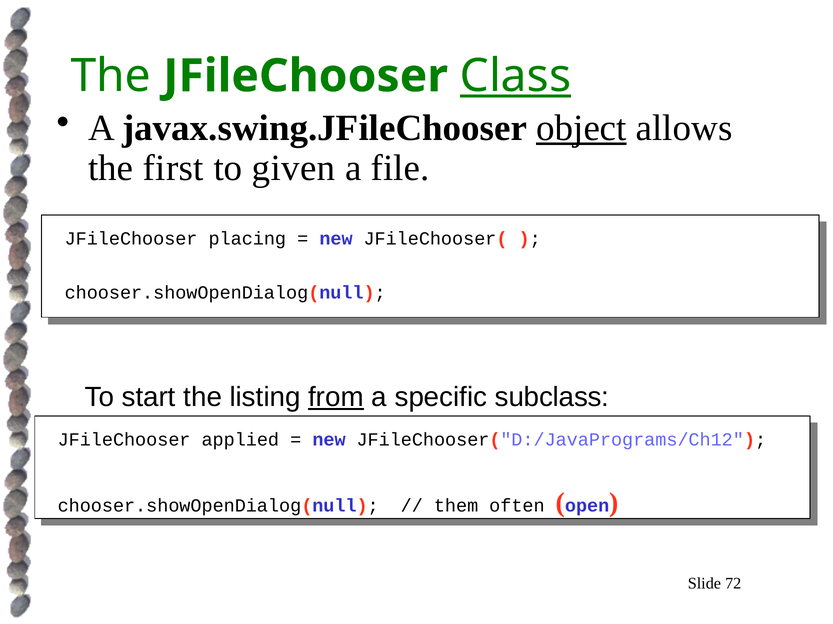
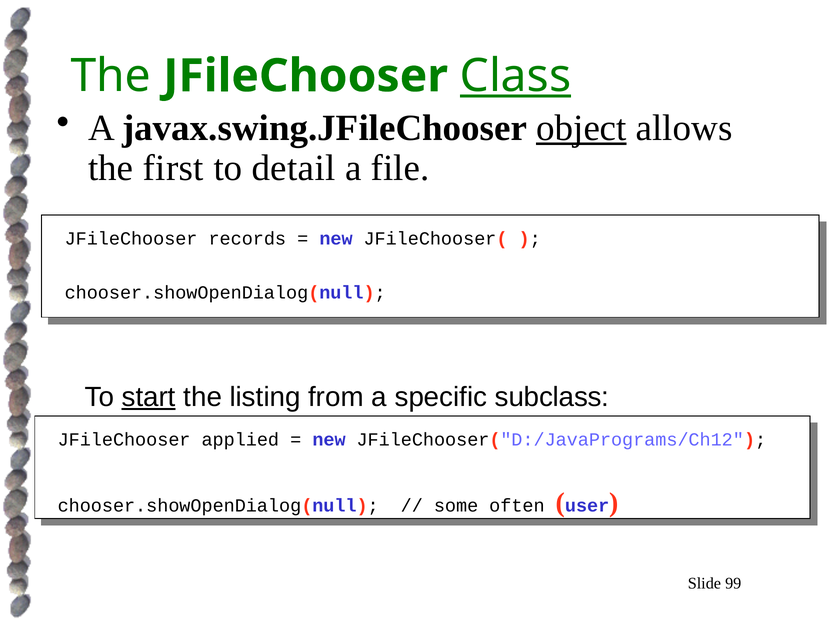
given: given -> detail
placing: placing -> records
start underline: none -> present
from underline: present -> none
them: them -> some
open: open -> user
72: 72 -> 99
